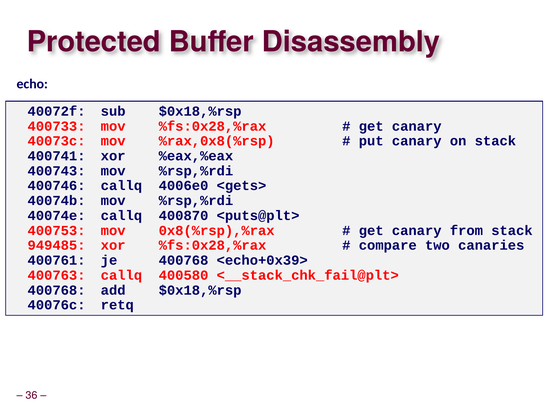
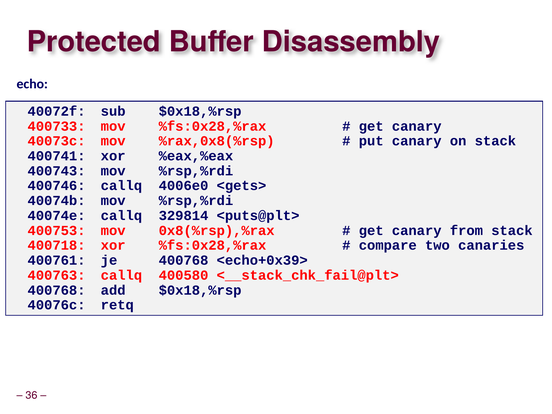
400870: 400870 -> 329814
949485: 949485 -> 400718
